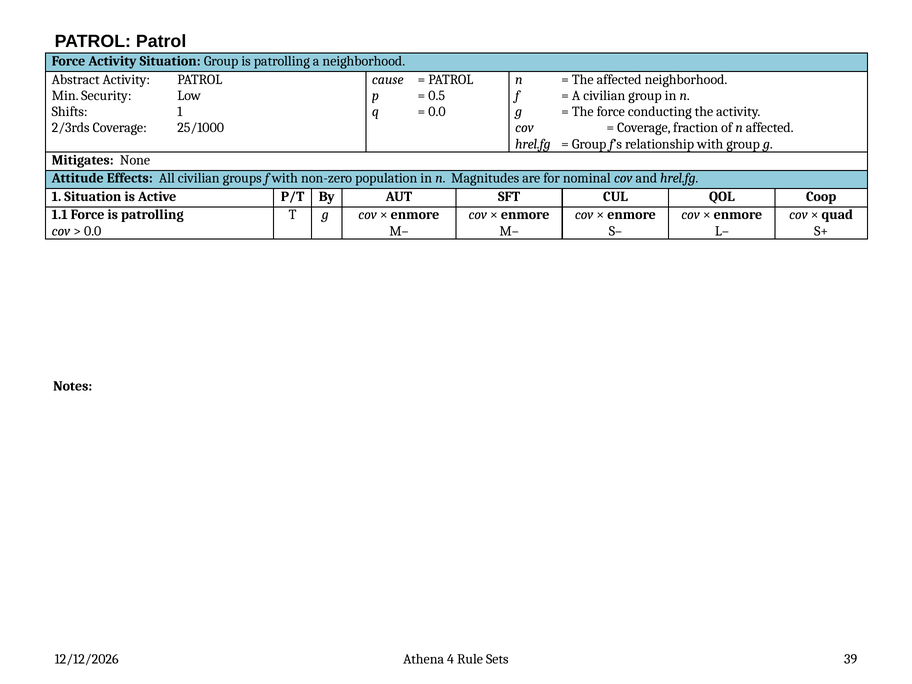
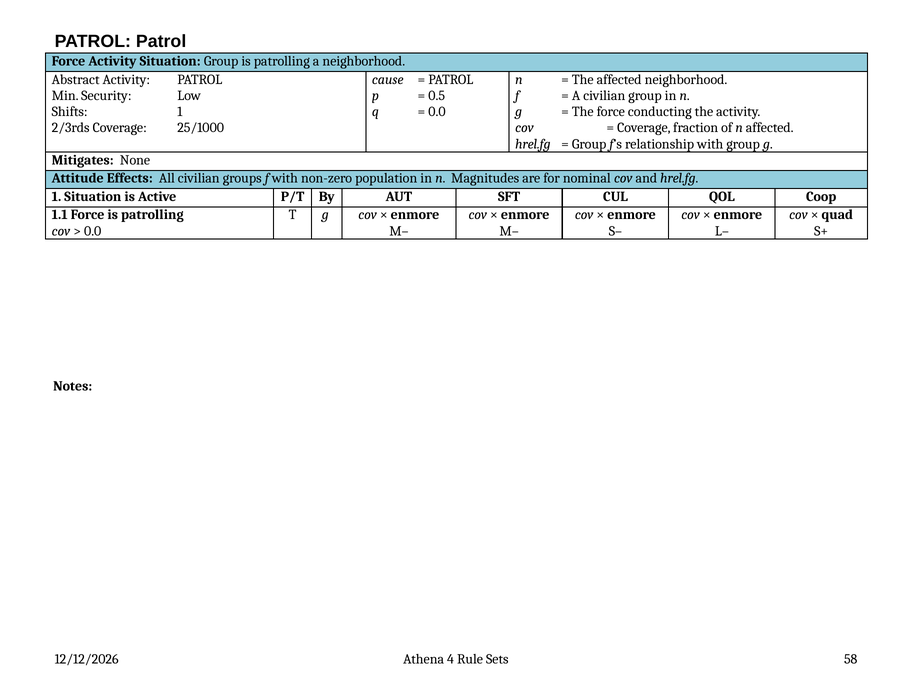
39: 39 -> 58
